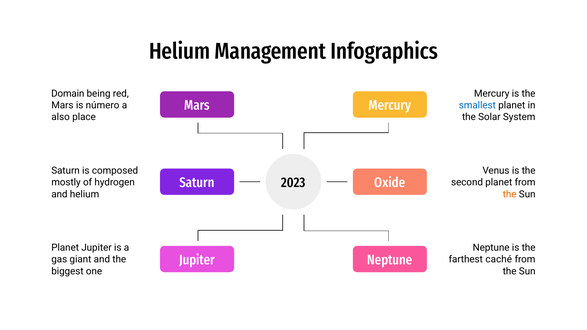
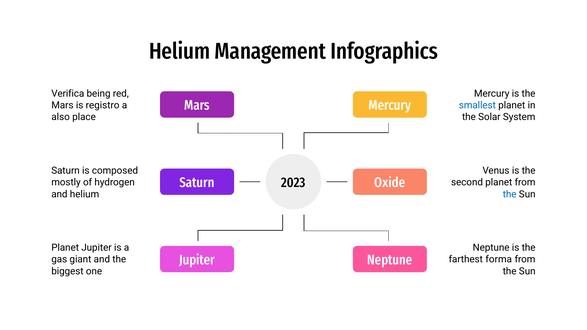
Domain: Domain -> Verifica
número: número -> registro
the at (510, 194) colour: orange -> blue
caché: caché -> forma
